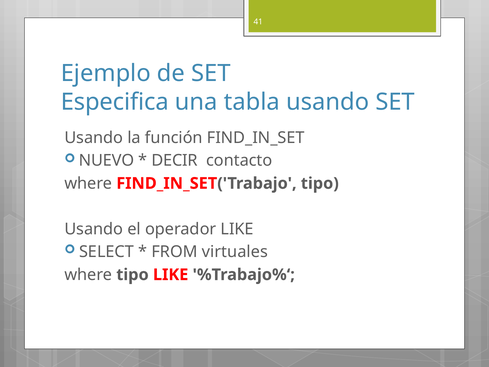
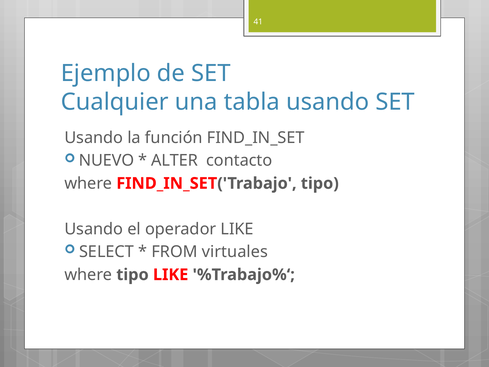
Especifica: Especifica -> Cualquier
DECIR: DECIR -> ALTER
